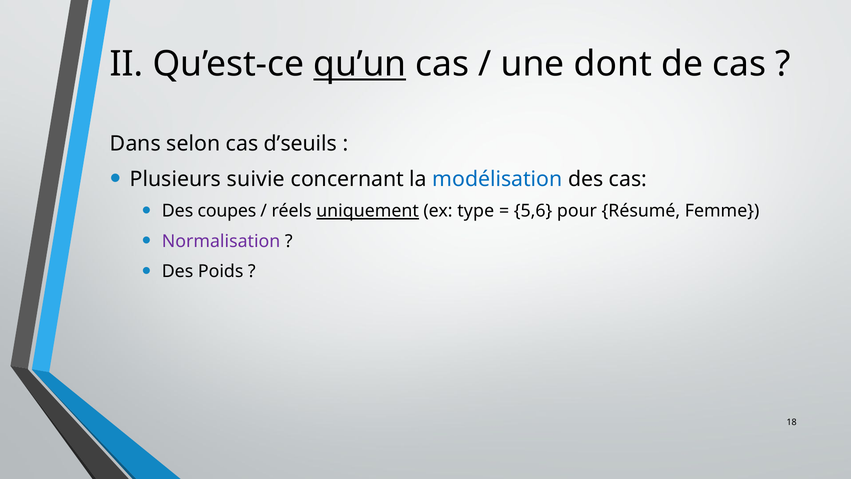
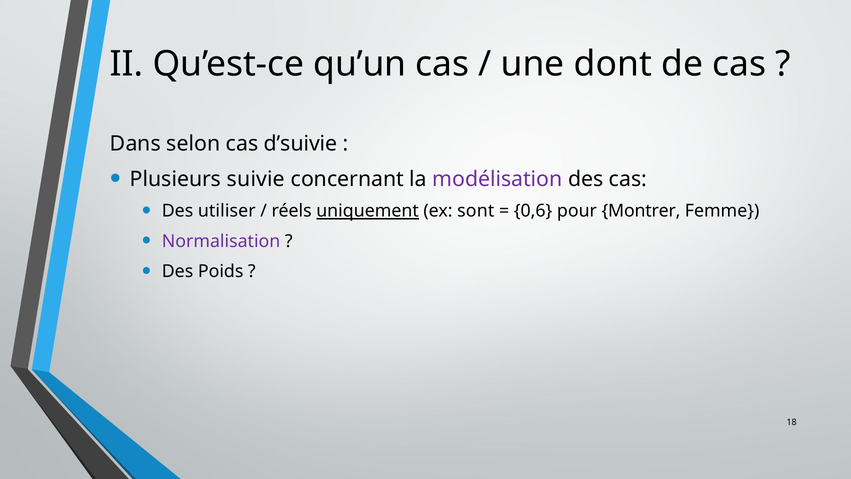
qu’un underline: present -> none
d’seuils: d’seuils -> d’suivie
modélisation colour: blue -> purple
coupes: coupes -> utiliser
type: type -> sont
5,6: 5,6 -> 0,6
Résumé: Résumé -> Montrer
